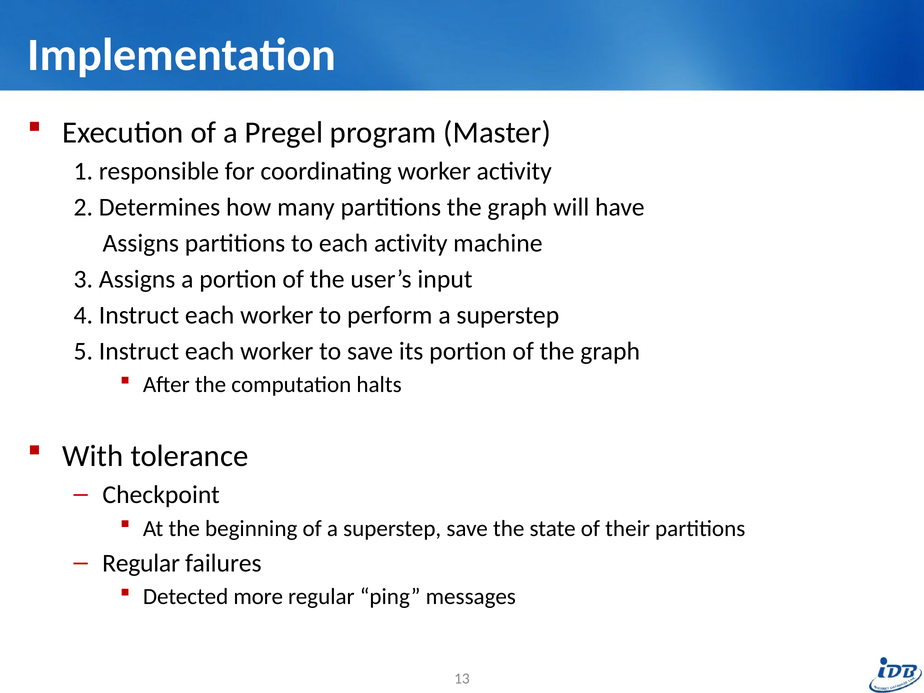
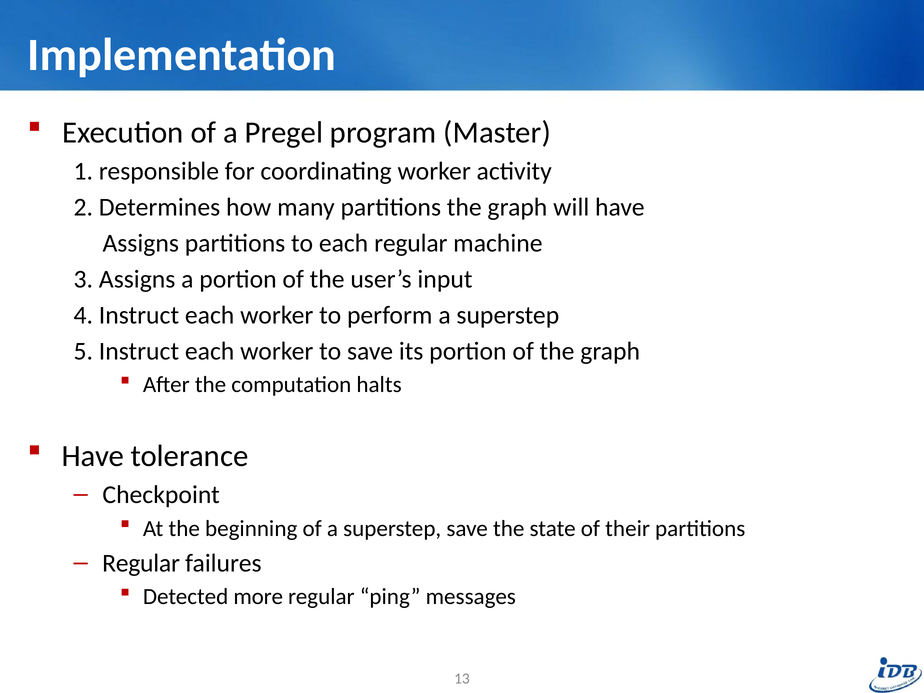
each activity: activity -> regular
With at (93, 456): With -> Have
